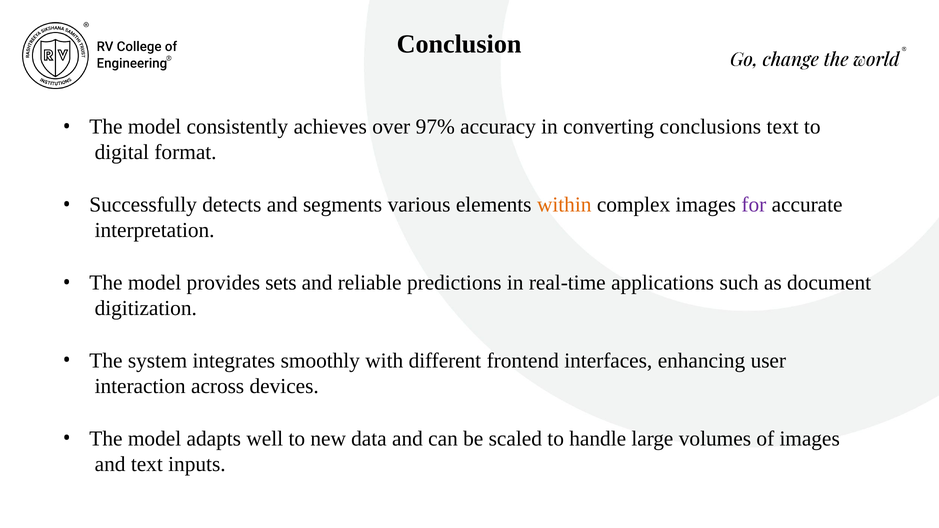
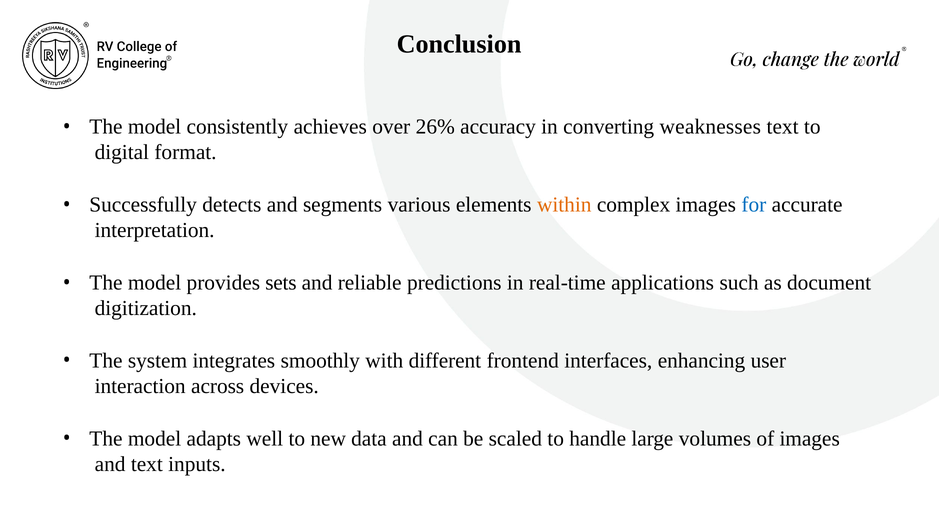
97%: 97% -> 26%
conclusions: conclusions -> weaknesses
for colour: purple -> blue
